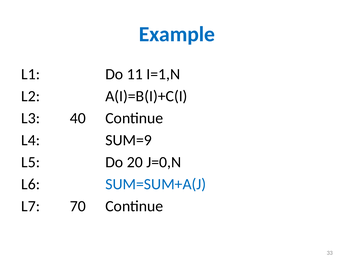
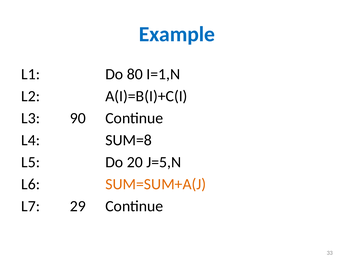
11: 11 -> 80
40: 40 -> 90
SUM=9: SUM=9 -> SUM=8
J=0,N: J=0,N -> J=5,N
SUM=SUM+A(J colour: blue -> orange
70: 70 -> 29
